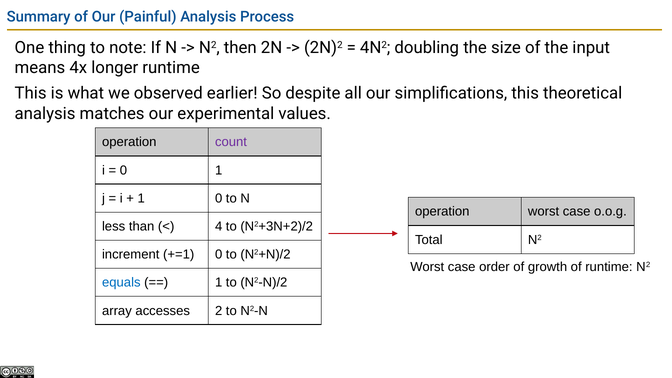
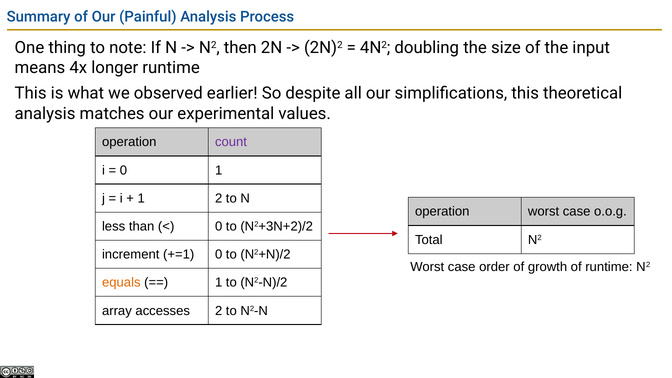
1 0: 0 -> 2
4 at (219, 226): 4 -> 0
equals colour: blue -> orange
